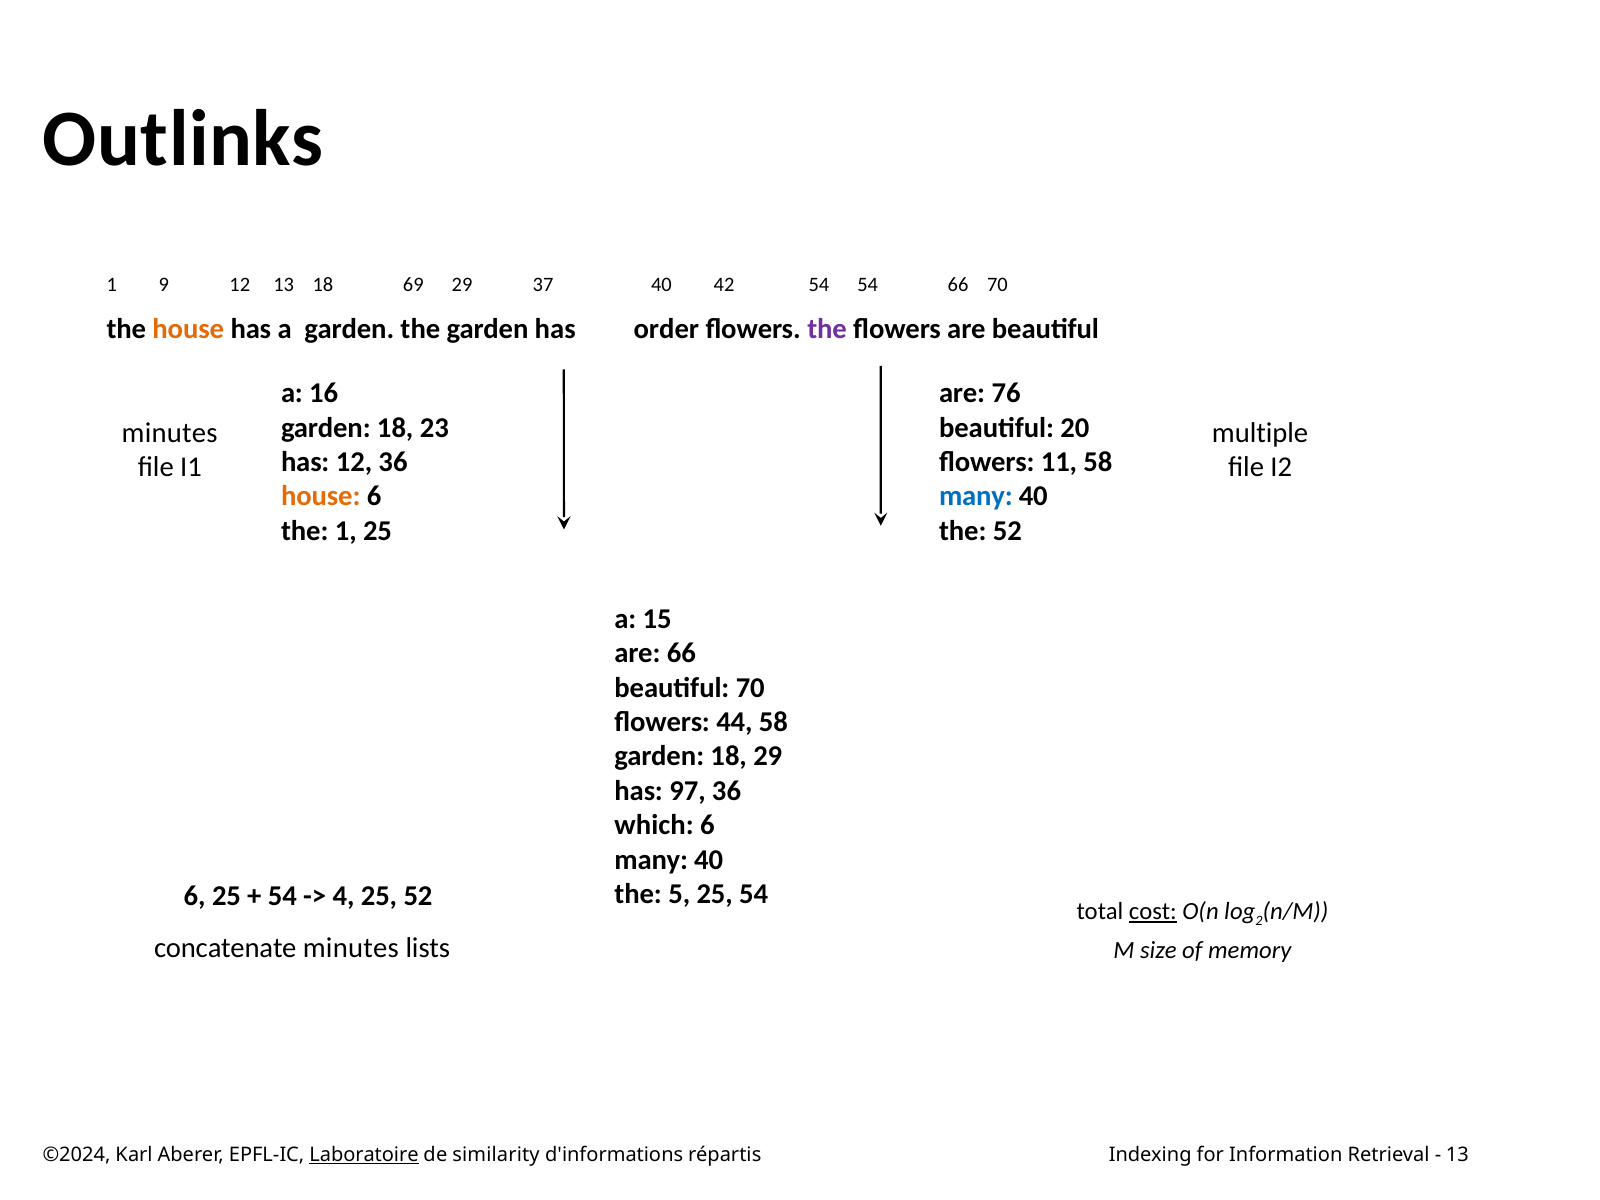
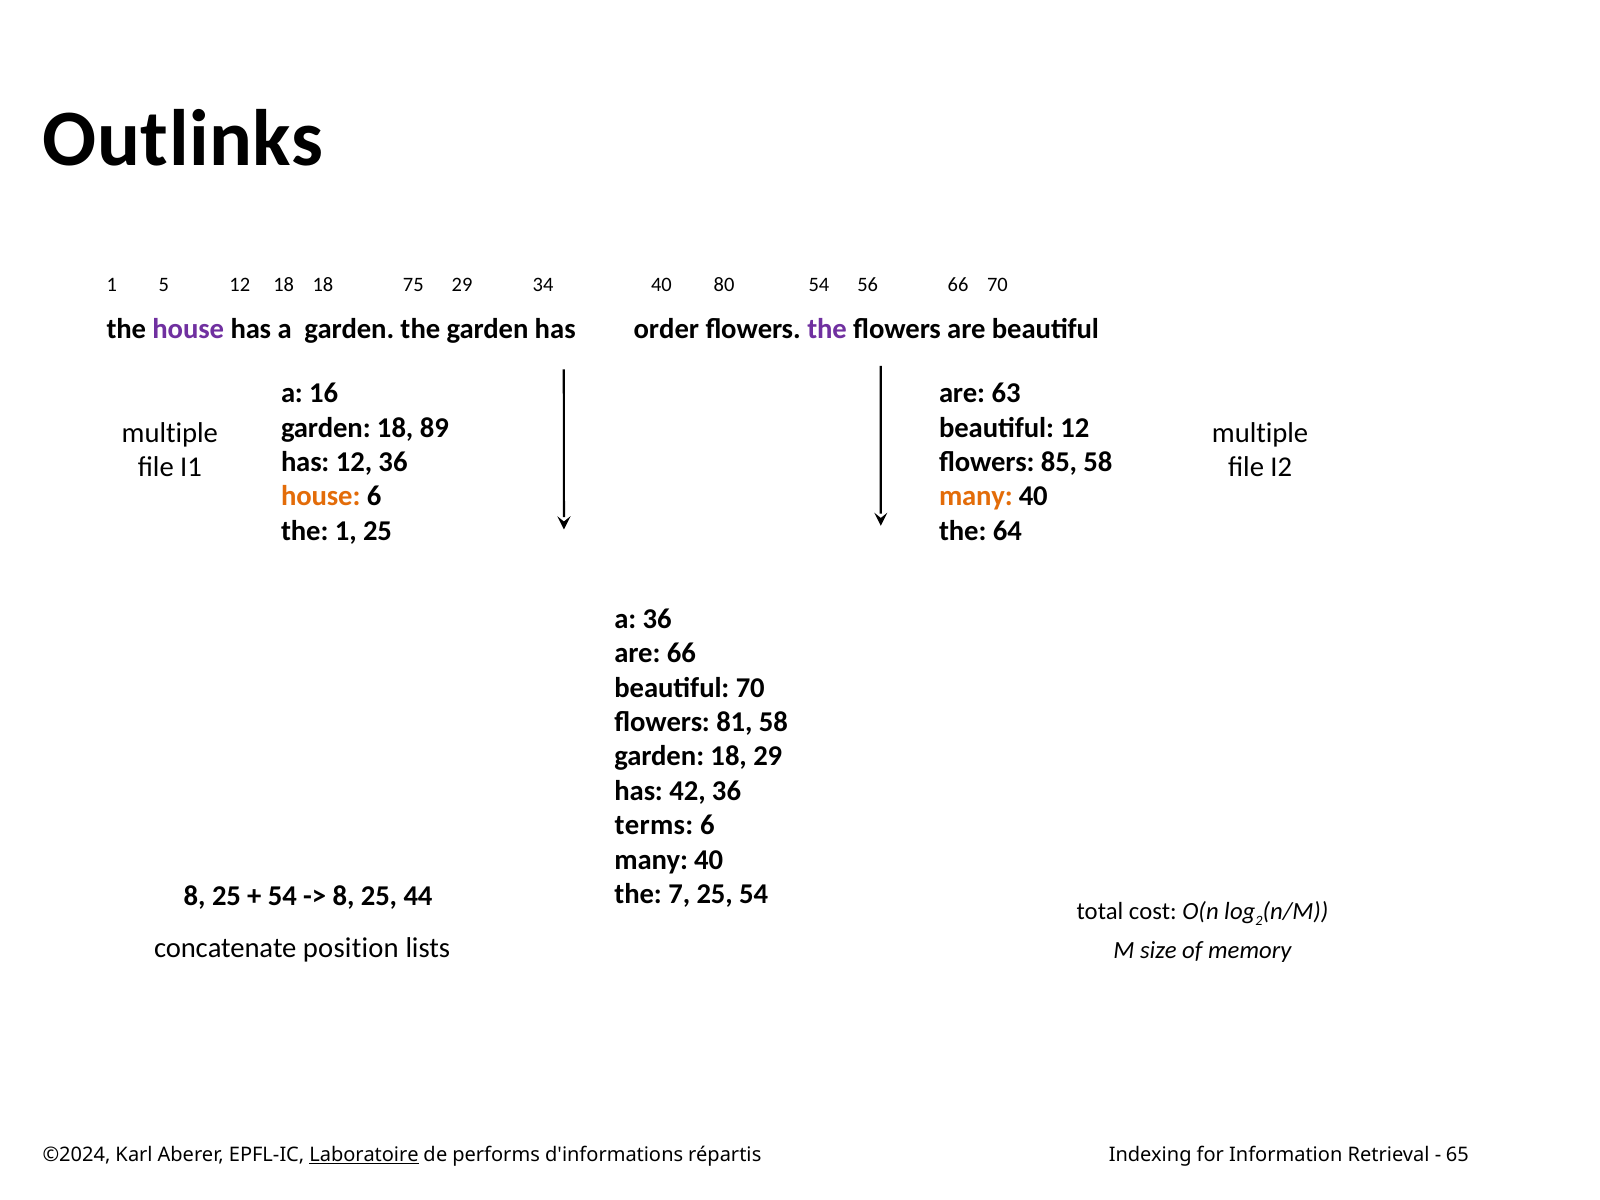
9: 9 -> 5
12 13: 13 -> 18
69: 69 -> 75
37: 37 -> 34
42: 42 -> 80
54 54: 54 -> 56
house at (188, 329) colour: orange -> purple
76: 76 -> 63
23: 23 -> 89
beautiful 20: 20 -> 12
minutes at (170, 433): minutes -> multiple
11: 11 -> 85
many at (976, 496) colour: blue -> orange
the 52: 52 -> 64
a 15: 15 -> 36
44: 44 -> 81
97: 97 -> 42
which: which -> terms
5: 5 -> 7
6 at (195, 896): 6 -> 8
4 at (344, 896): 4 -> 8
25 52: 52 -> 44
cost underline: present -> none
concatenate minutes: minutes -> position
similarity: similarity -> performs
13 at (1457, 1155): 13 -> 65
